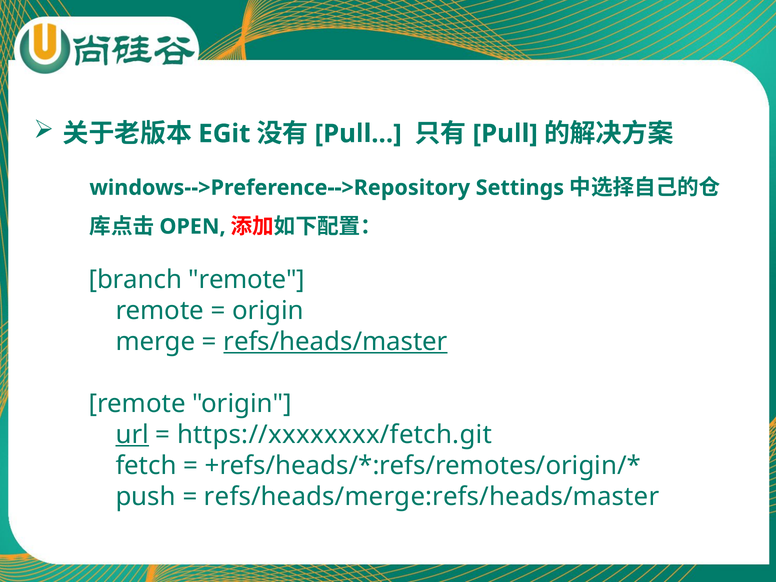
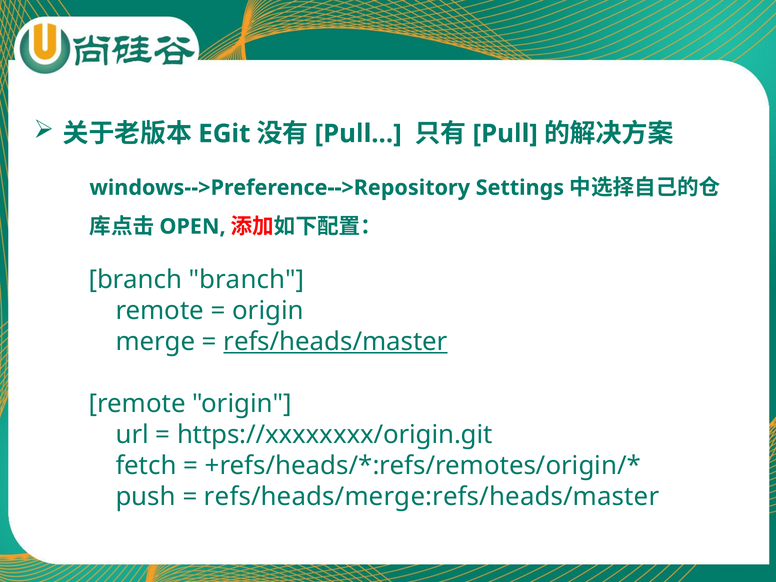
branch remote: remote -> branch
url underline: present -> none
https://xxxxxxxx/fetch.git: https://xxxxxxxx/fetch.git -> https://xxxxxxxx/origin.git
